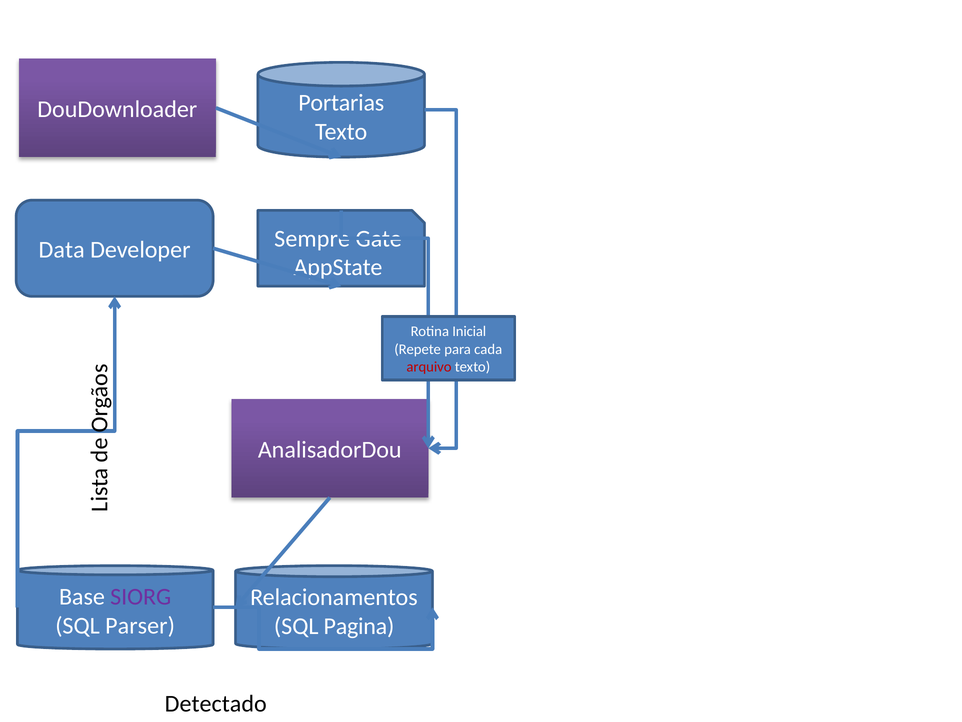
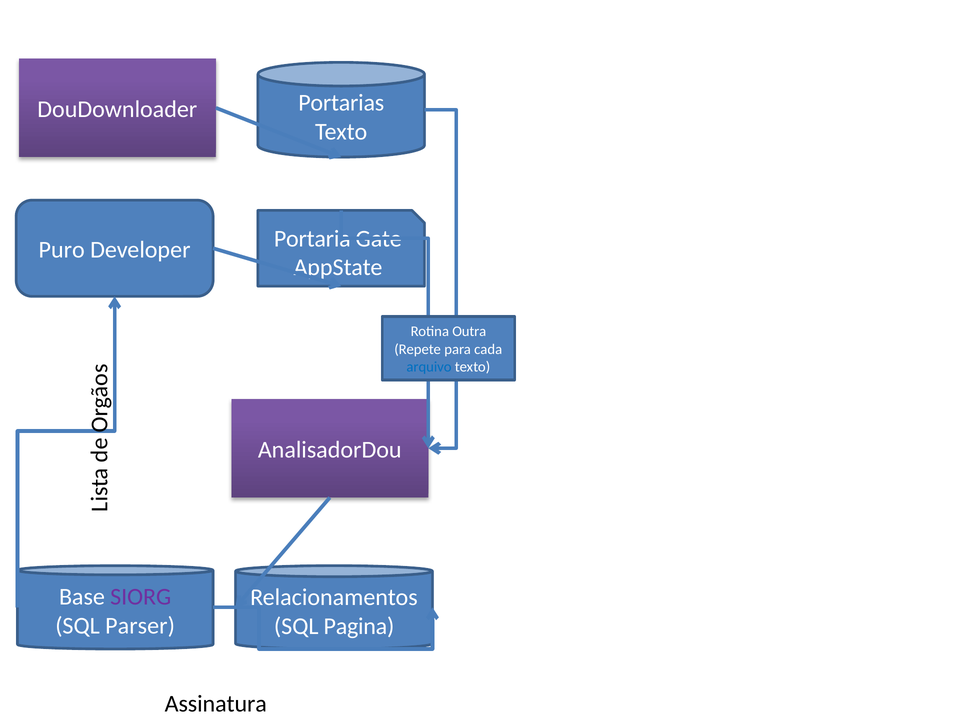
Data: Data -> Puro
Sempre: Sempre -> Portaria
Inicial: Inicial -> Outra
arquivo colour: red -> blue
Detectado: Detectado -> Assinatura
